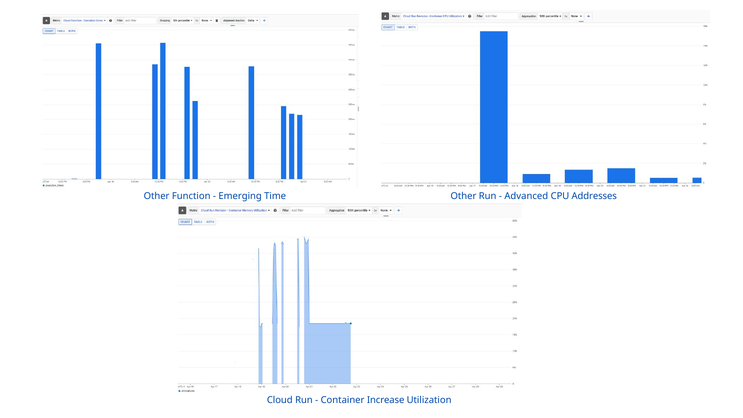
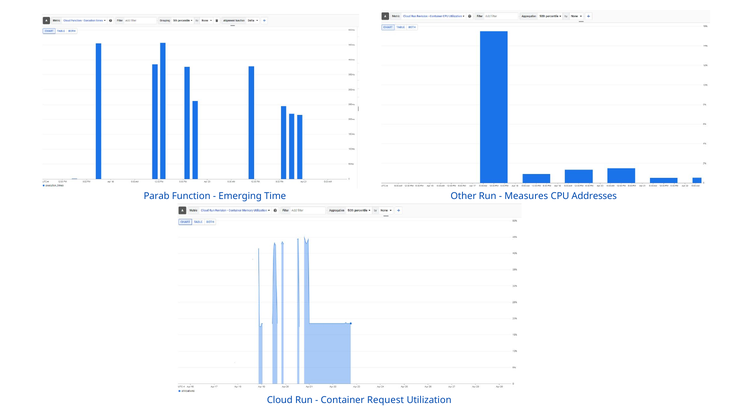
Other at (157, 196): Other -> Parab
Advanced: Advanced -> Measures
Increase: Increase -> Request
